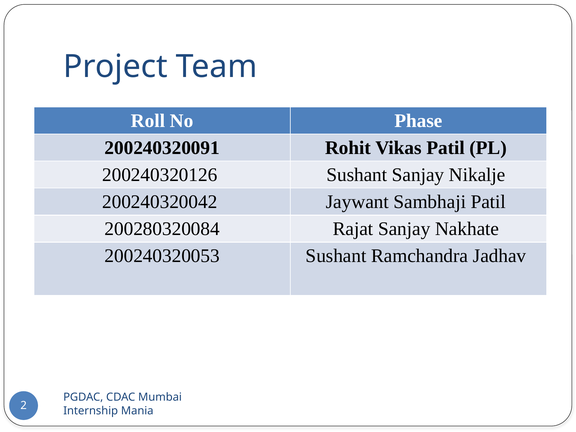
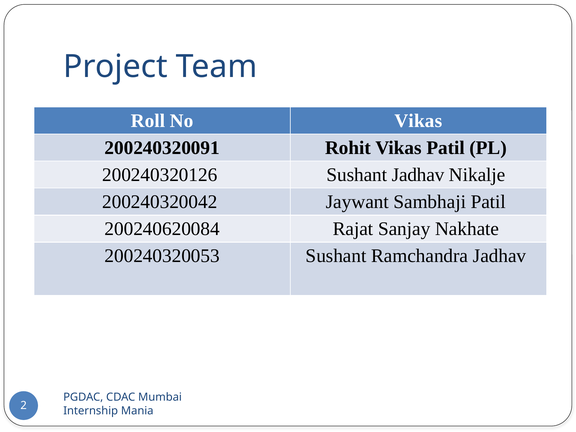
No Phase: Phase -> Vikas
Sushant Sanjay: Sanjay -> Jadhav
200280320084: 200280320084 -> 200240620084
